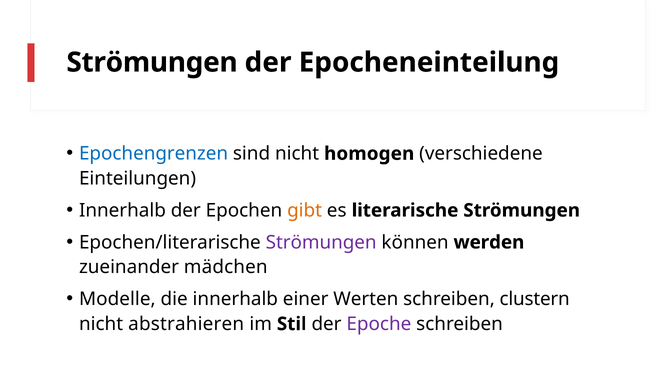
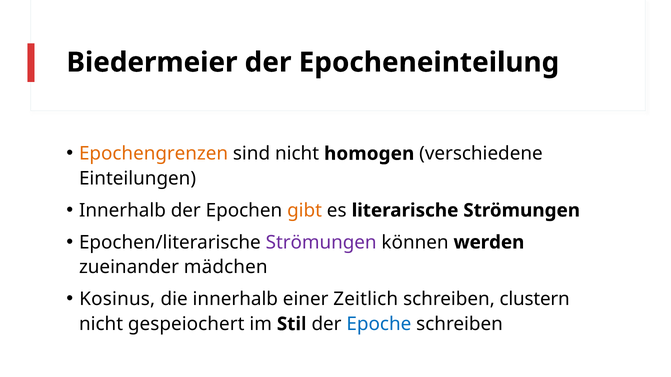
Strömungen at (152, 62): Strömungen -> Biedermeier
Epochengrenzen colour: blue -> orange
Modelle: Modelle -> Kosinus
Werten: Werten -> Zeitlich
abstrahieren: abstrahieren -> gespeiochert
Epoche colour: purple -> blue
